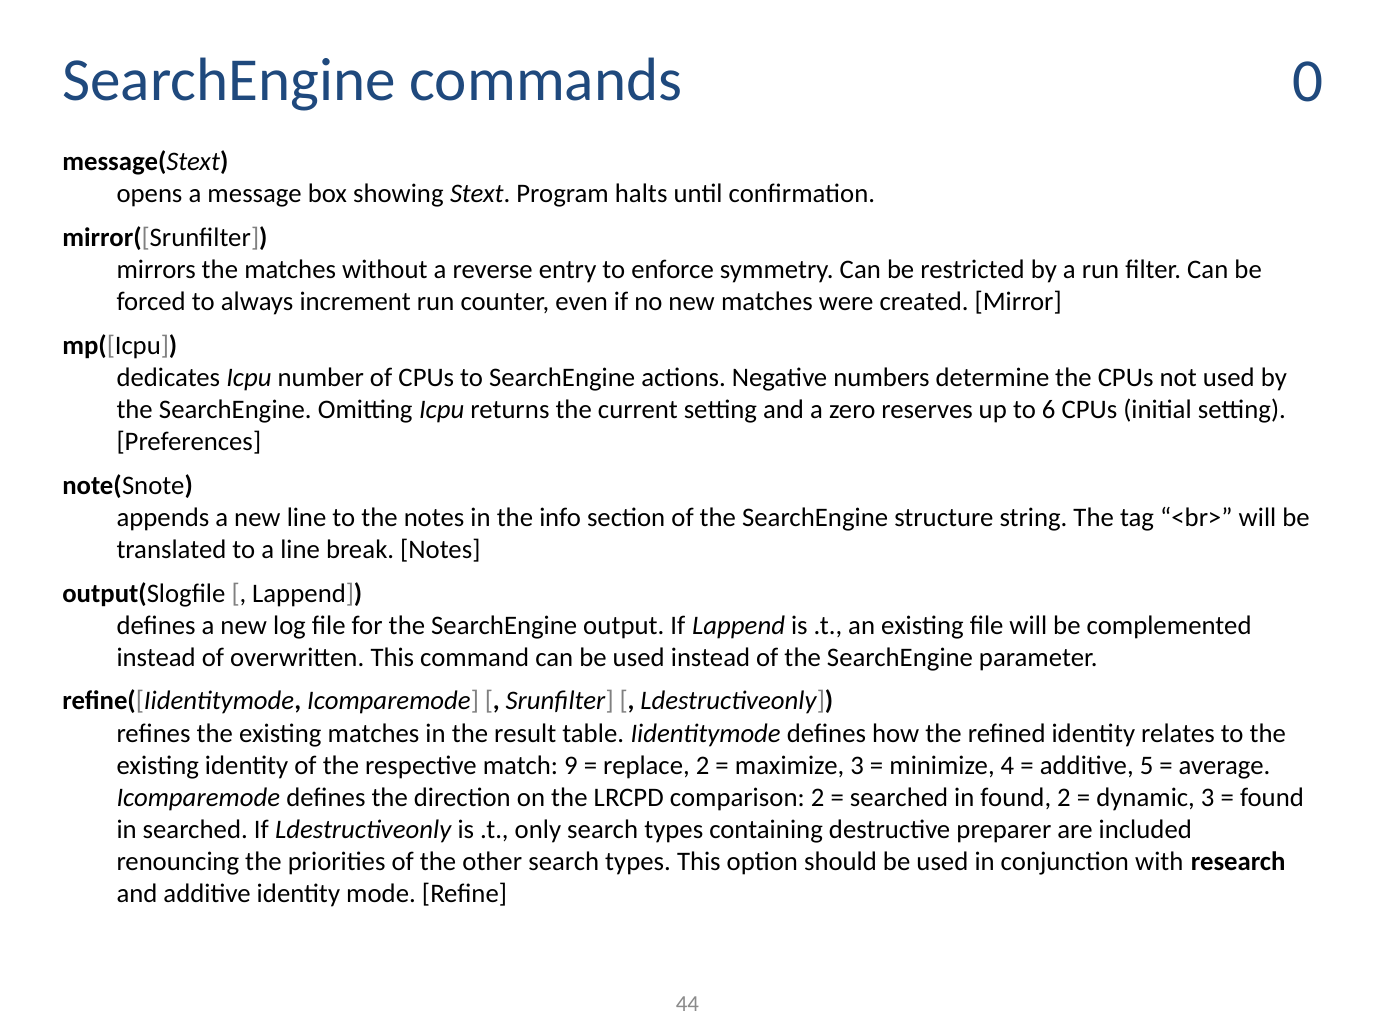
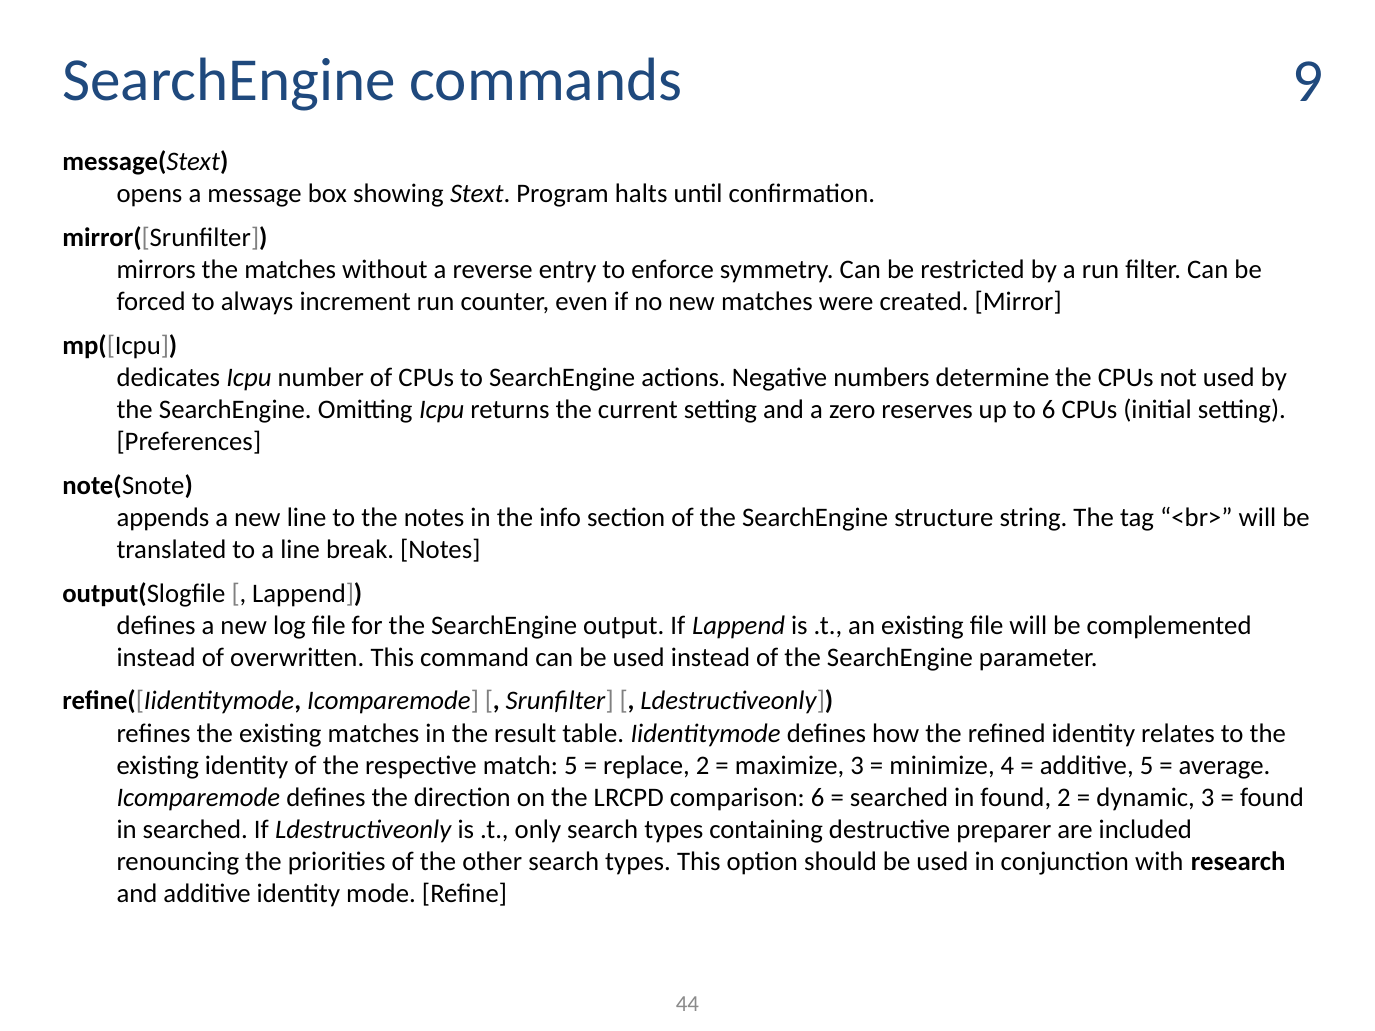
0: 0 -> 9
match 9: 9 -> 5
comparison 2: 2 -> 6
